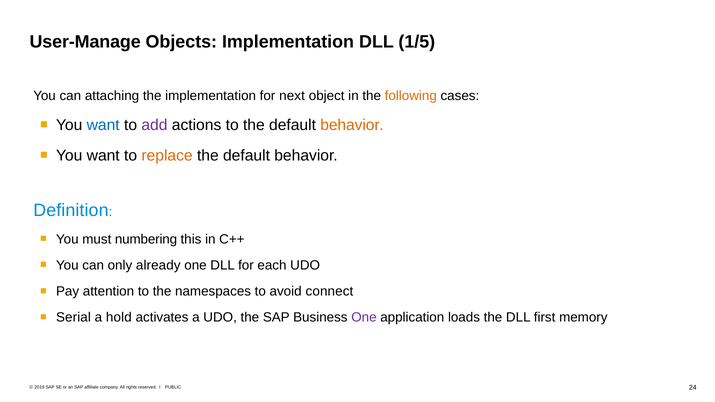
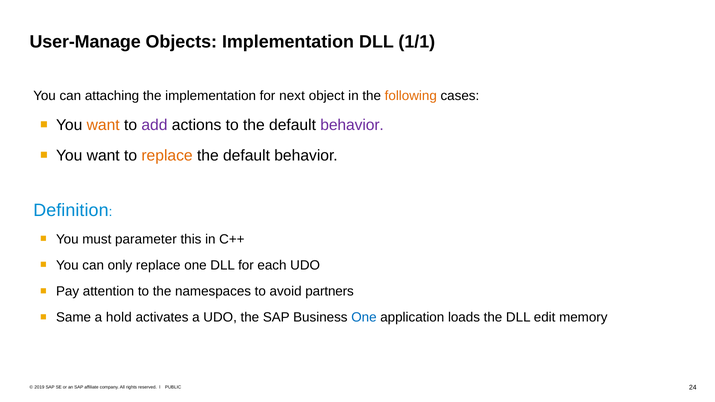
1/5: 1/5 -> 1/1
want at (103, 125) colour: blue -> orange
behavior at (352, 125) colour: orange -> purple
numbering: numbering -> parameter
only already: already -> replace
connect: connect -> partners
Serial: Serial -> Same
One at (364, 318) colour: purple -> blue
first: first -> edit
